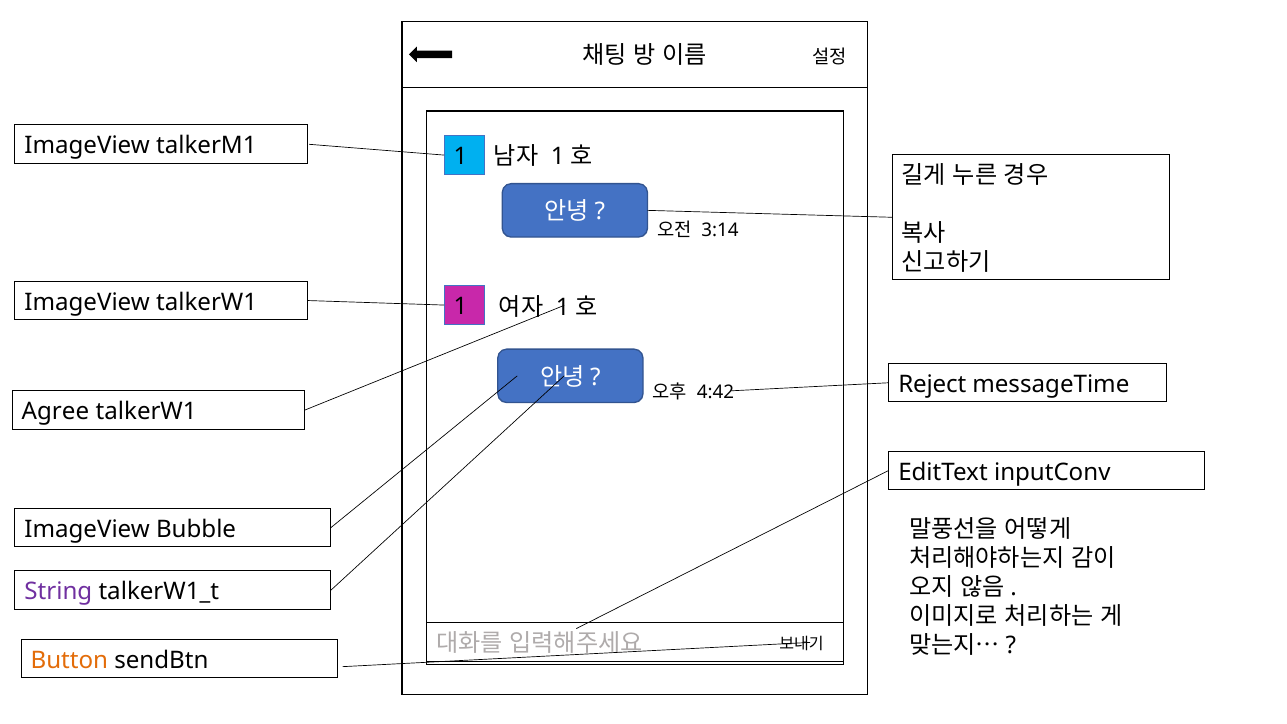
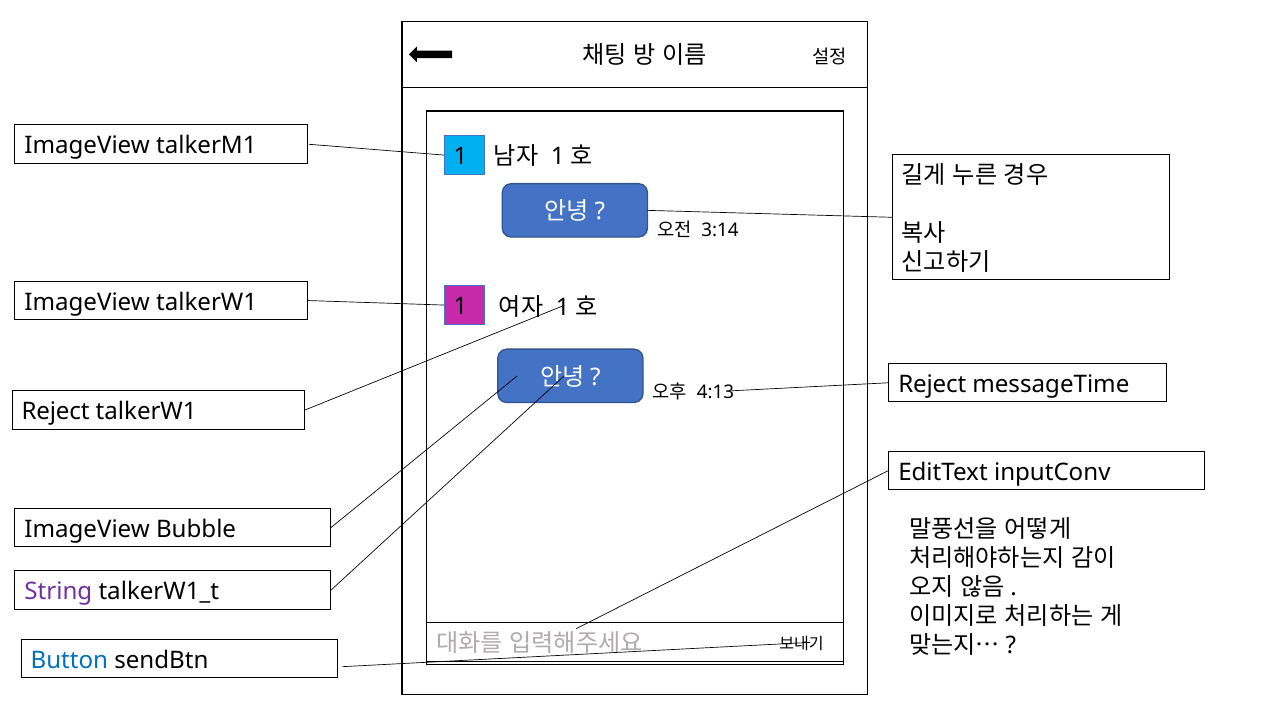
4:42: 4:42 -> 4:13
Agree at (55, 412): Agree -> Reject
Button colour: orange -> blue
